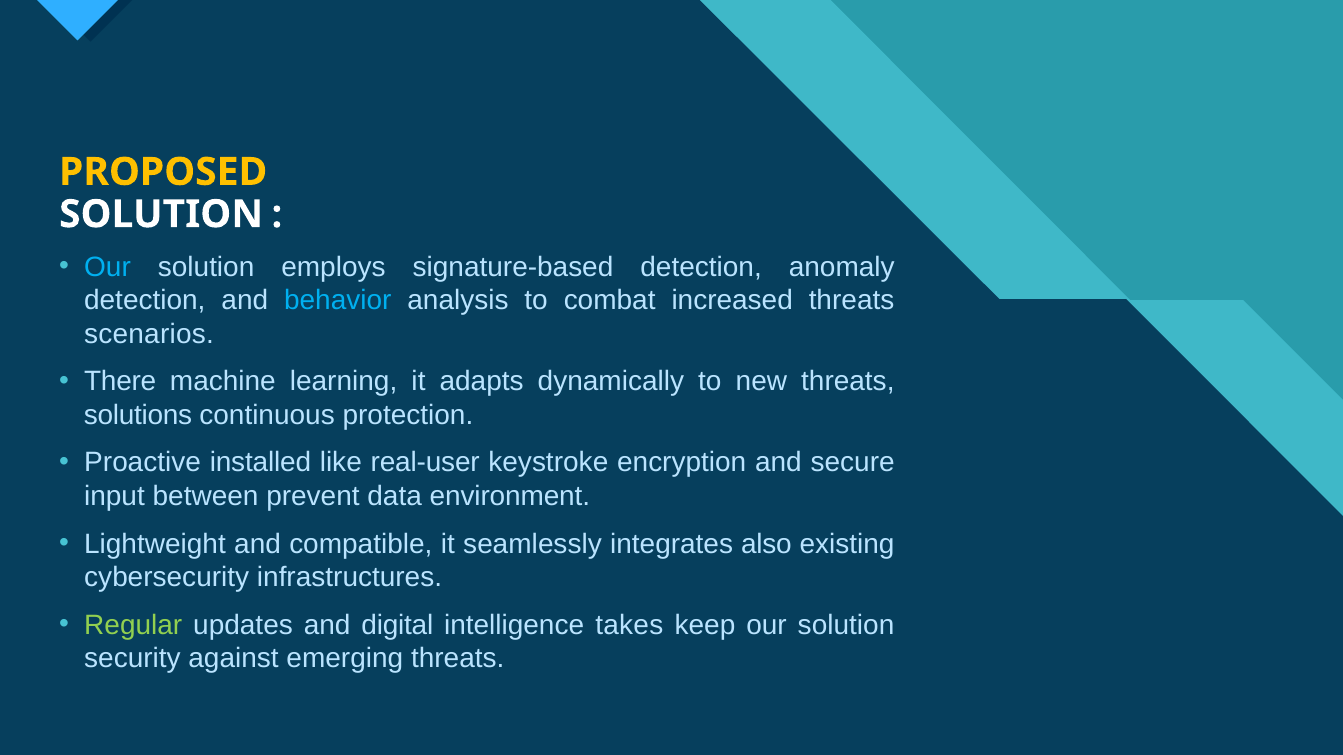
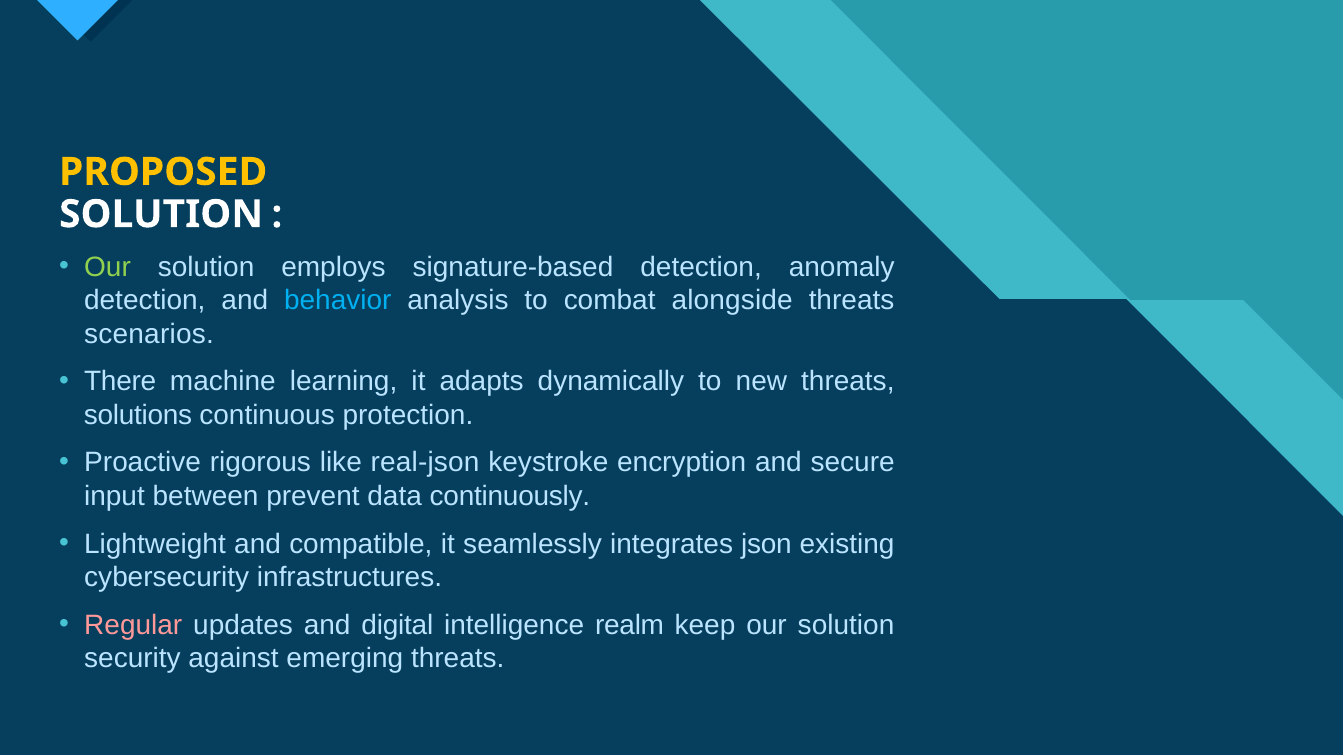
Our at (108, 267) colour: light blue -> light green
increased: increased -> alongside
installed: installed -> rigorous
real-user: real-user -> real-json
environment: environment -> continuously
also: also -> json
Regular colour: light green -> pink
takes: takes -> realm
